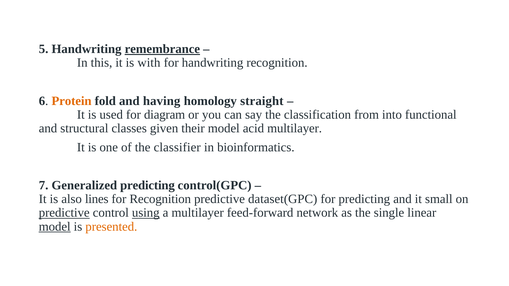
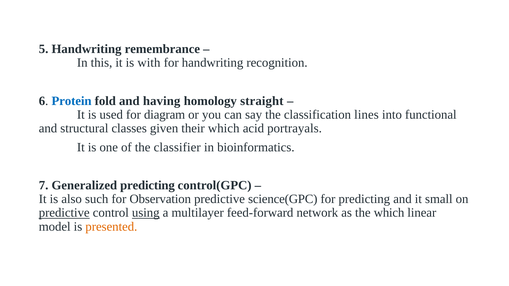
remembrance underline: present -> none
Protein colour: orange -> blue
from: from -> lines
their model: model -> which
acid multilayer: multilayer -> portrayals
lines: lines -> such
for Recognition: Recognition -> Observation
dataset(GPC: dataset(GPC -> science(GPC
the single: single -> which
model at (55, 227) underline: present -> none
